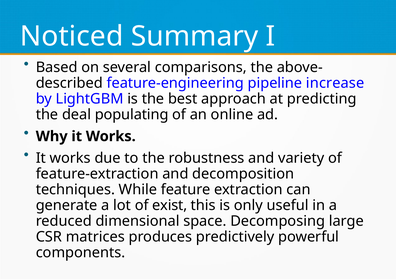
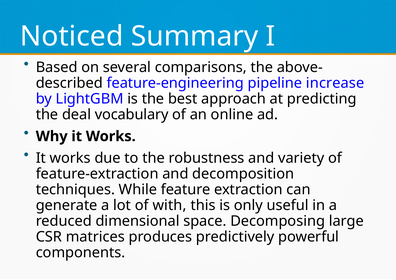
populating: populating -> vocabulary
exist: exist -> with
